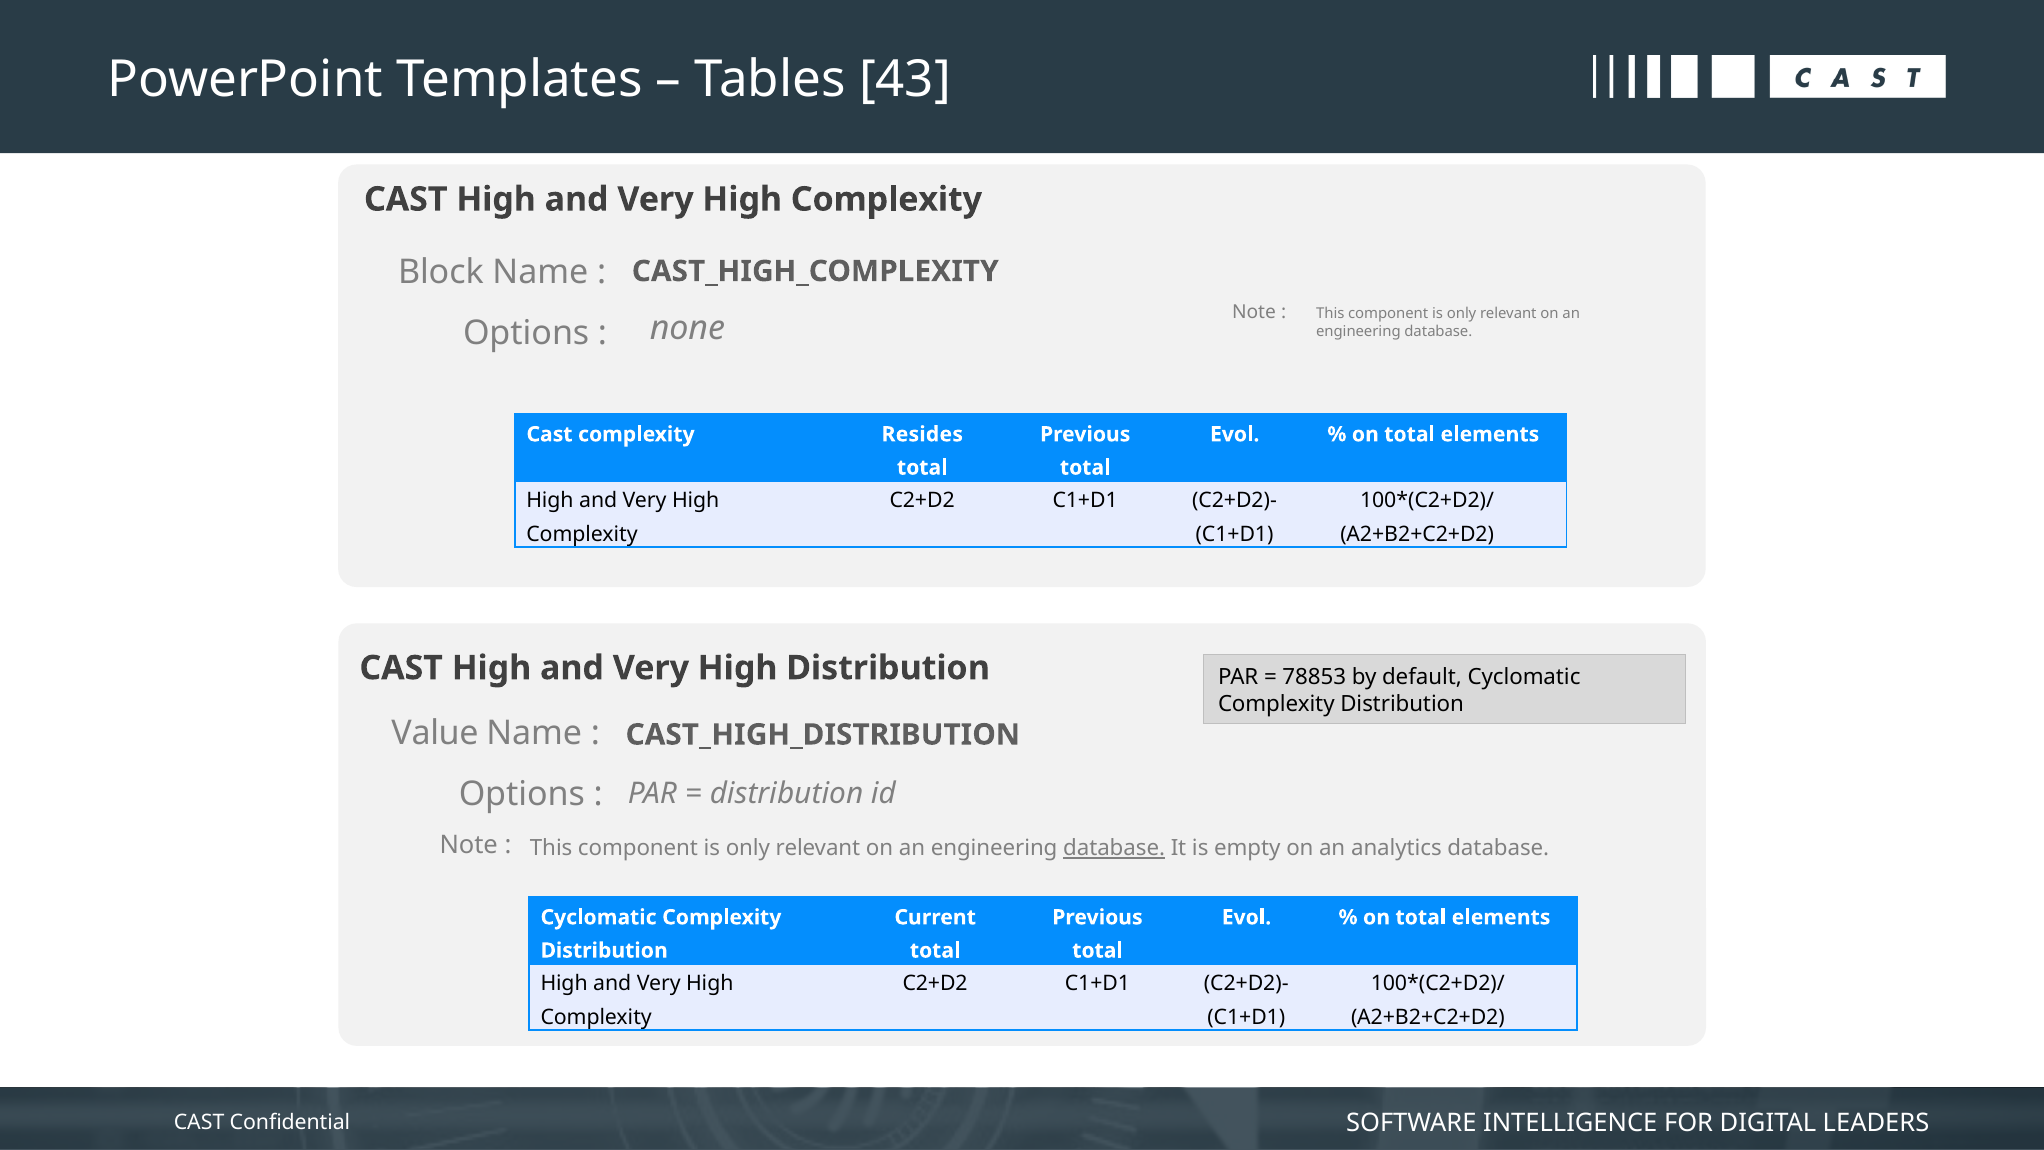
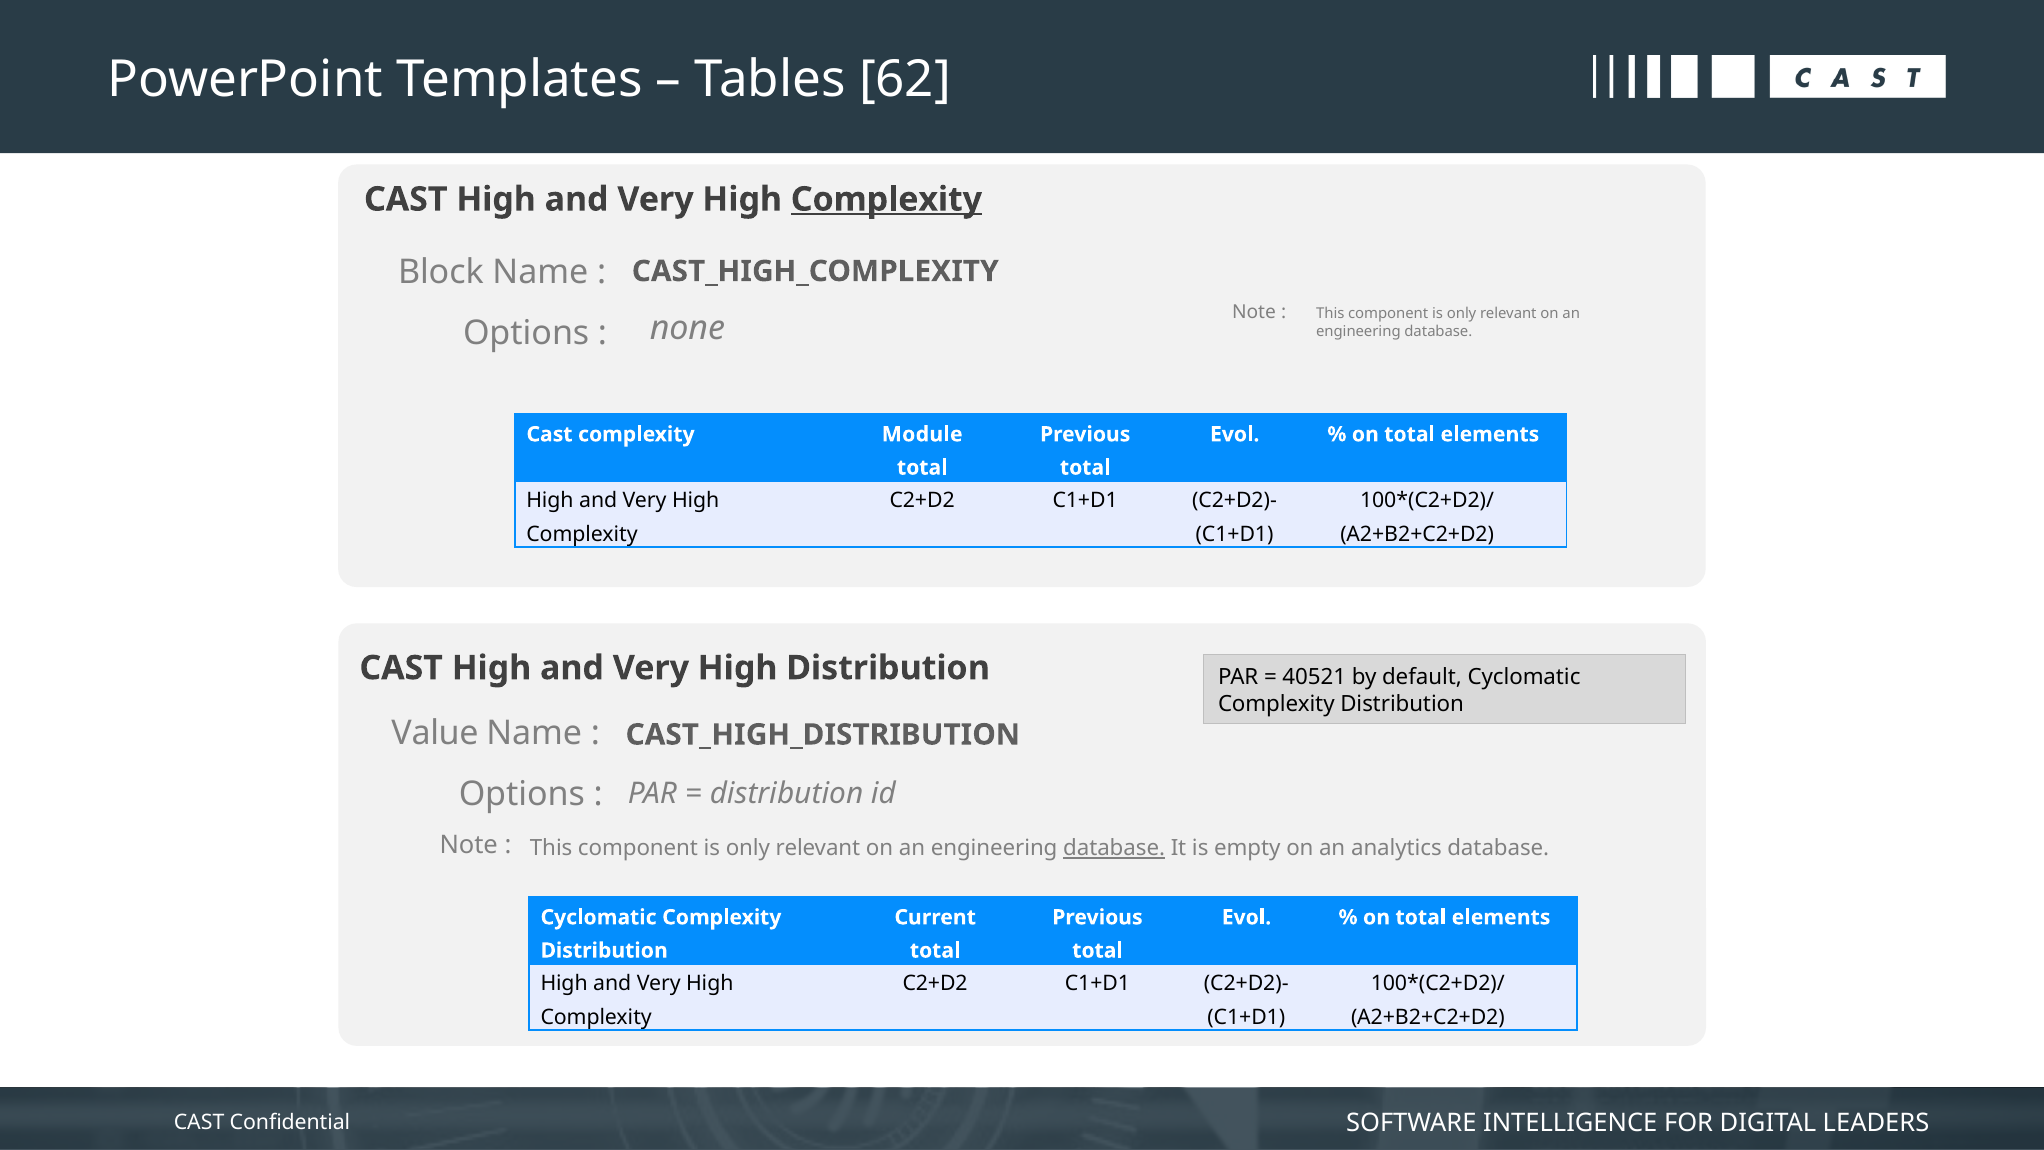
43: 43 -> 62
Complexity at (886, 199) underline: none -> present
Resides: Resides -> Module
78853: 78853 -> 40521
